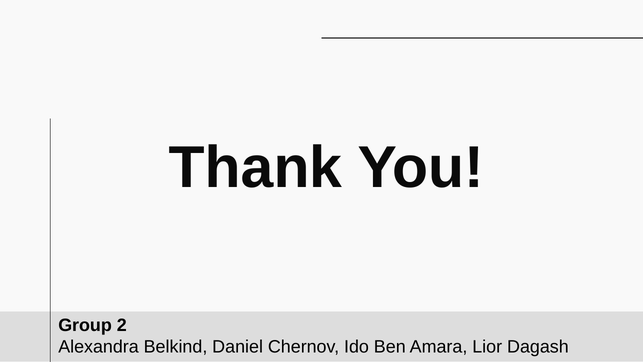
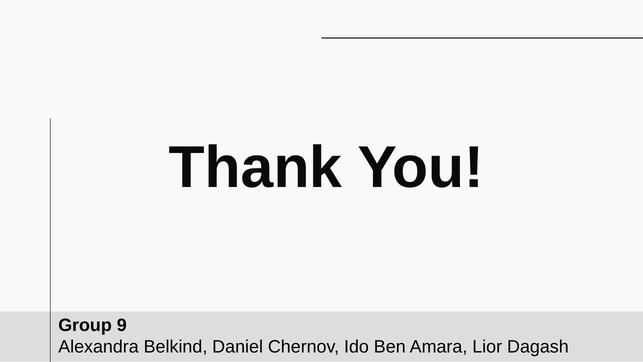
2: 2 -> 9
